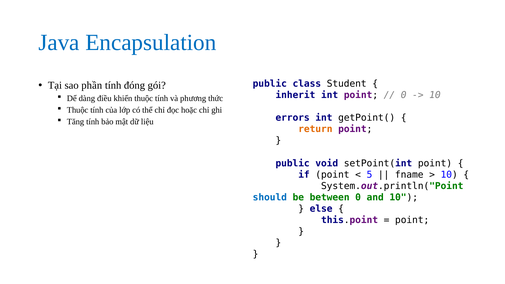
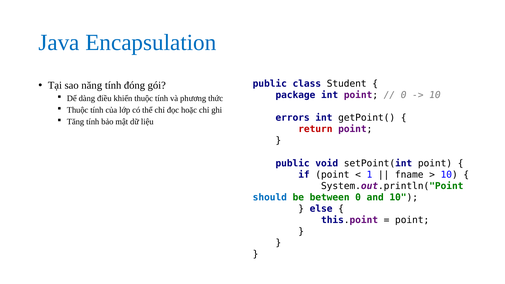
phần: phần -> năng
inherit: inherit -> package
return colour: orange -> red
5: 5 -> 1
